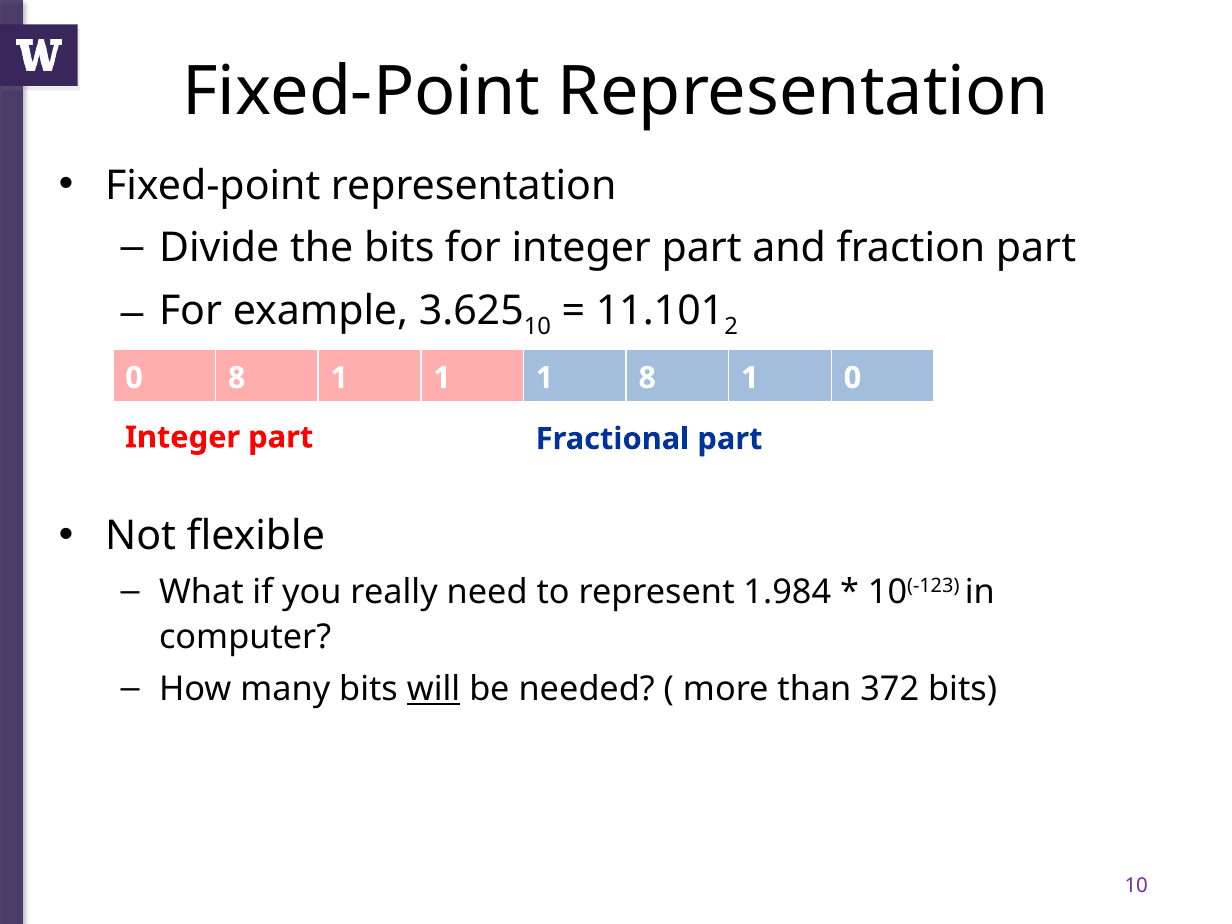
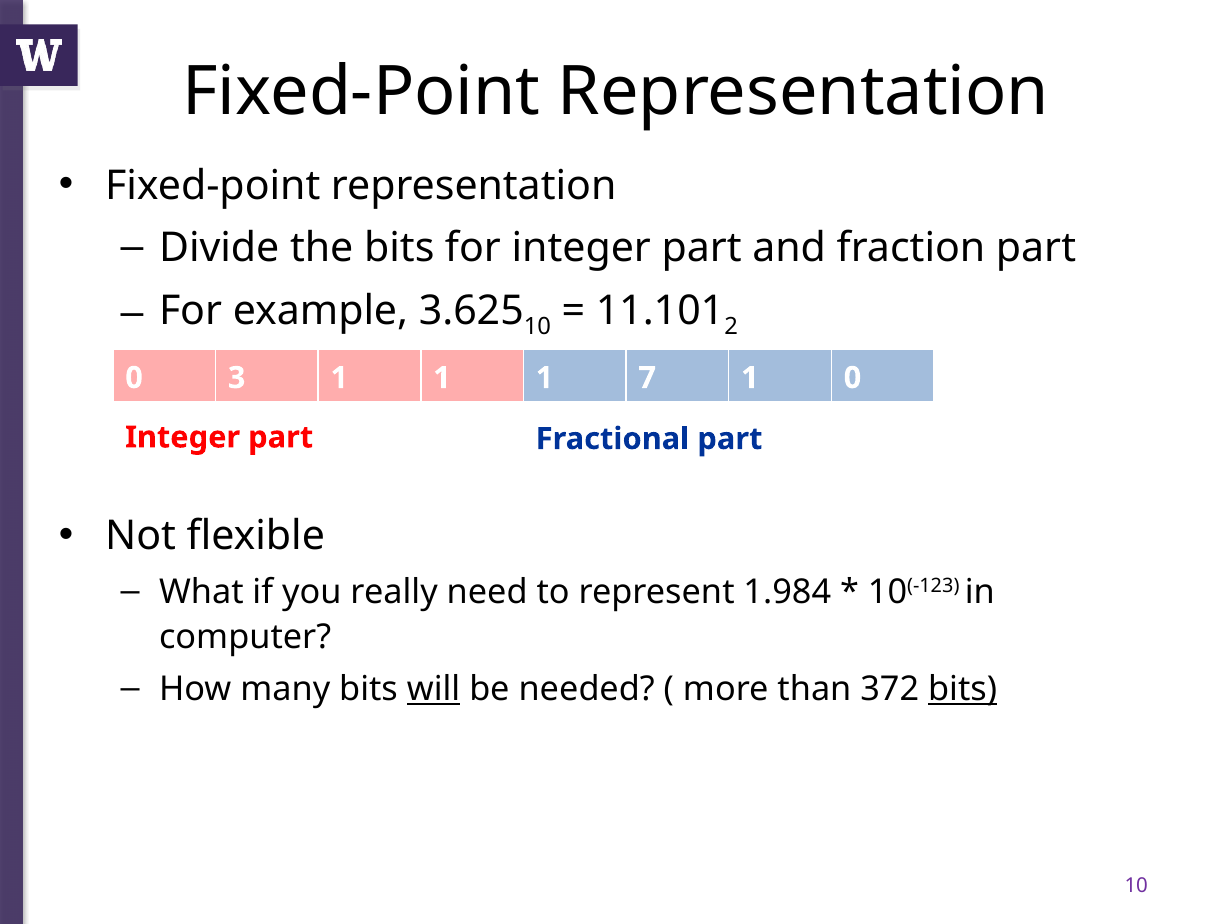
0 8: 8 -> 3
1 8: 8 -> 7
bits at (963, 689) underline: none -> present
